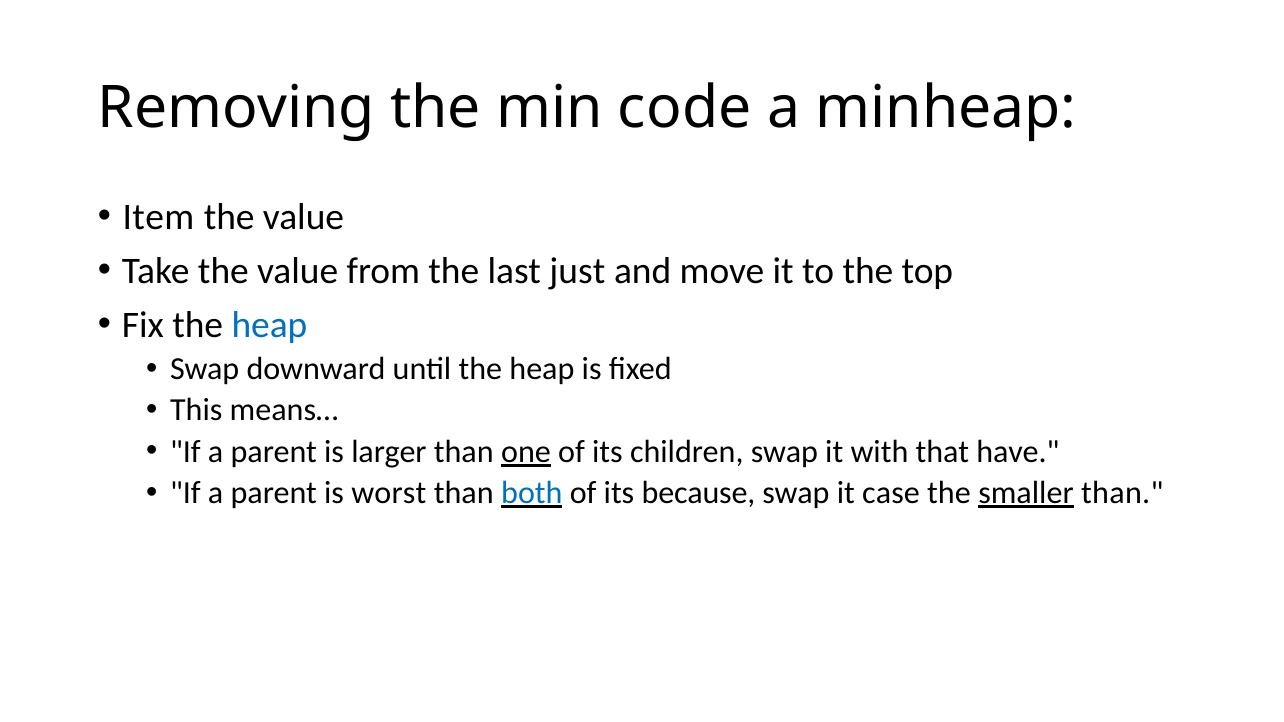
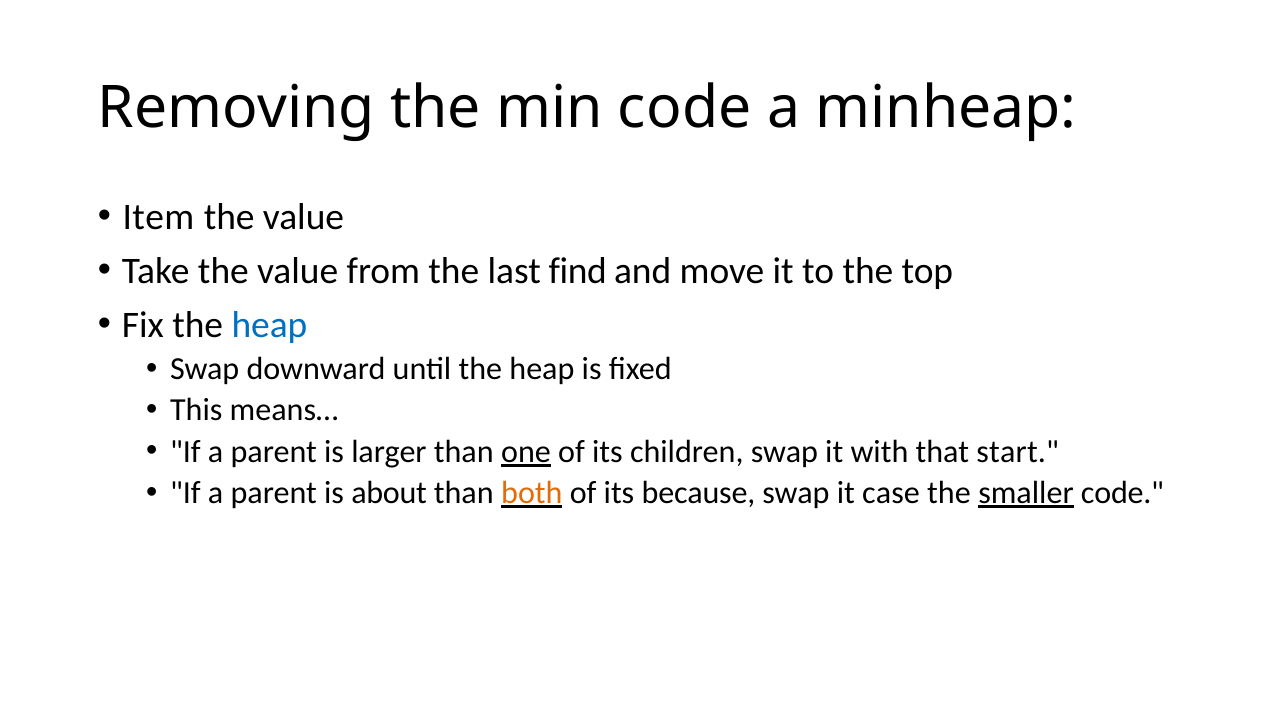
just: just -> find
have: have -> start
worst: worst -> about
both colour: blue -> orange
smaller than: than -> code
